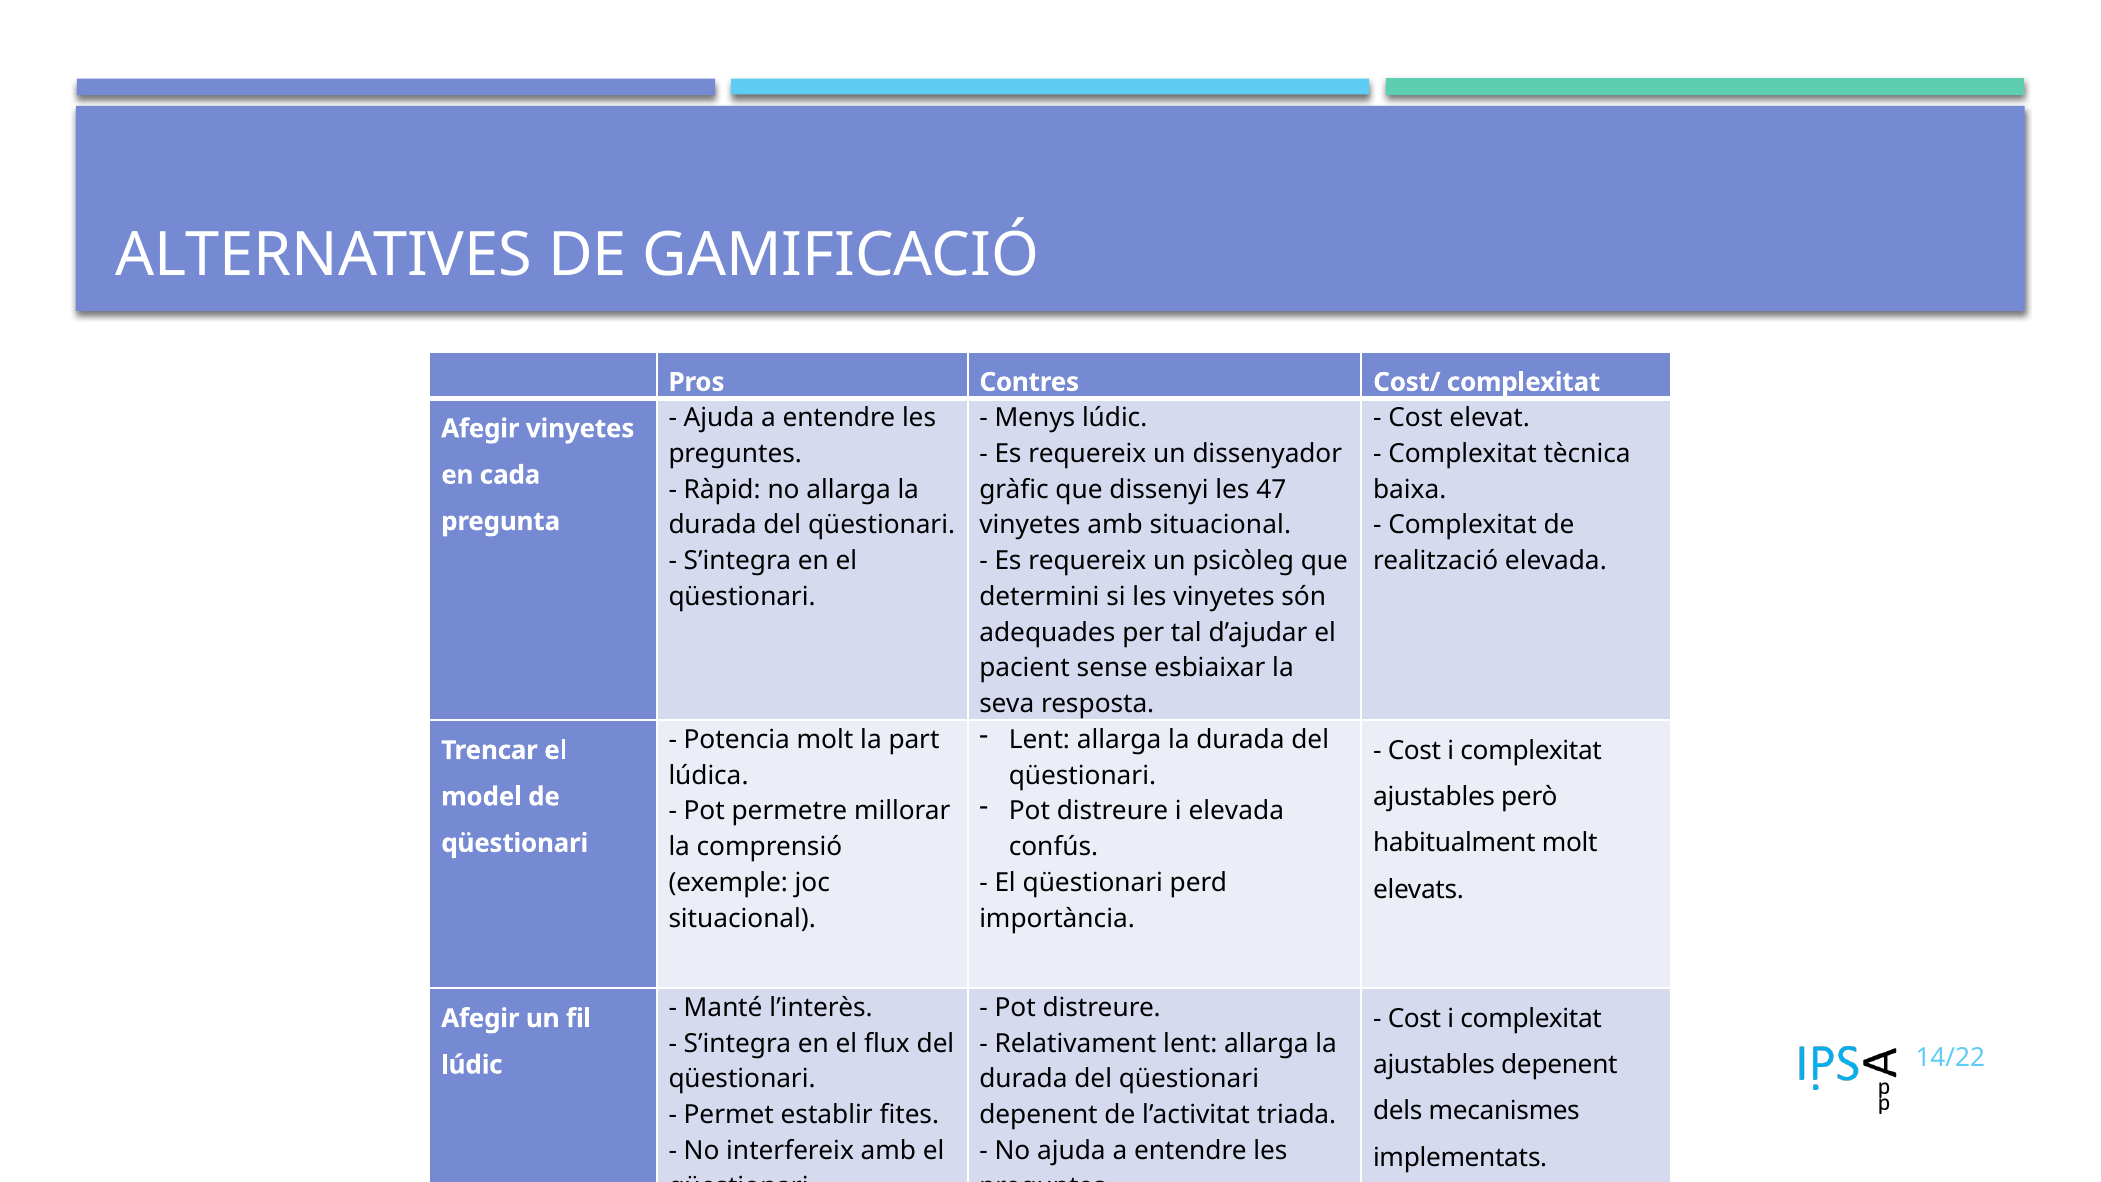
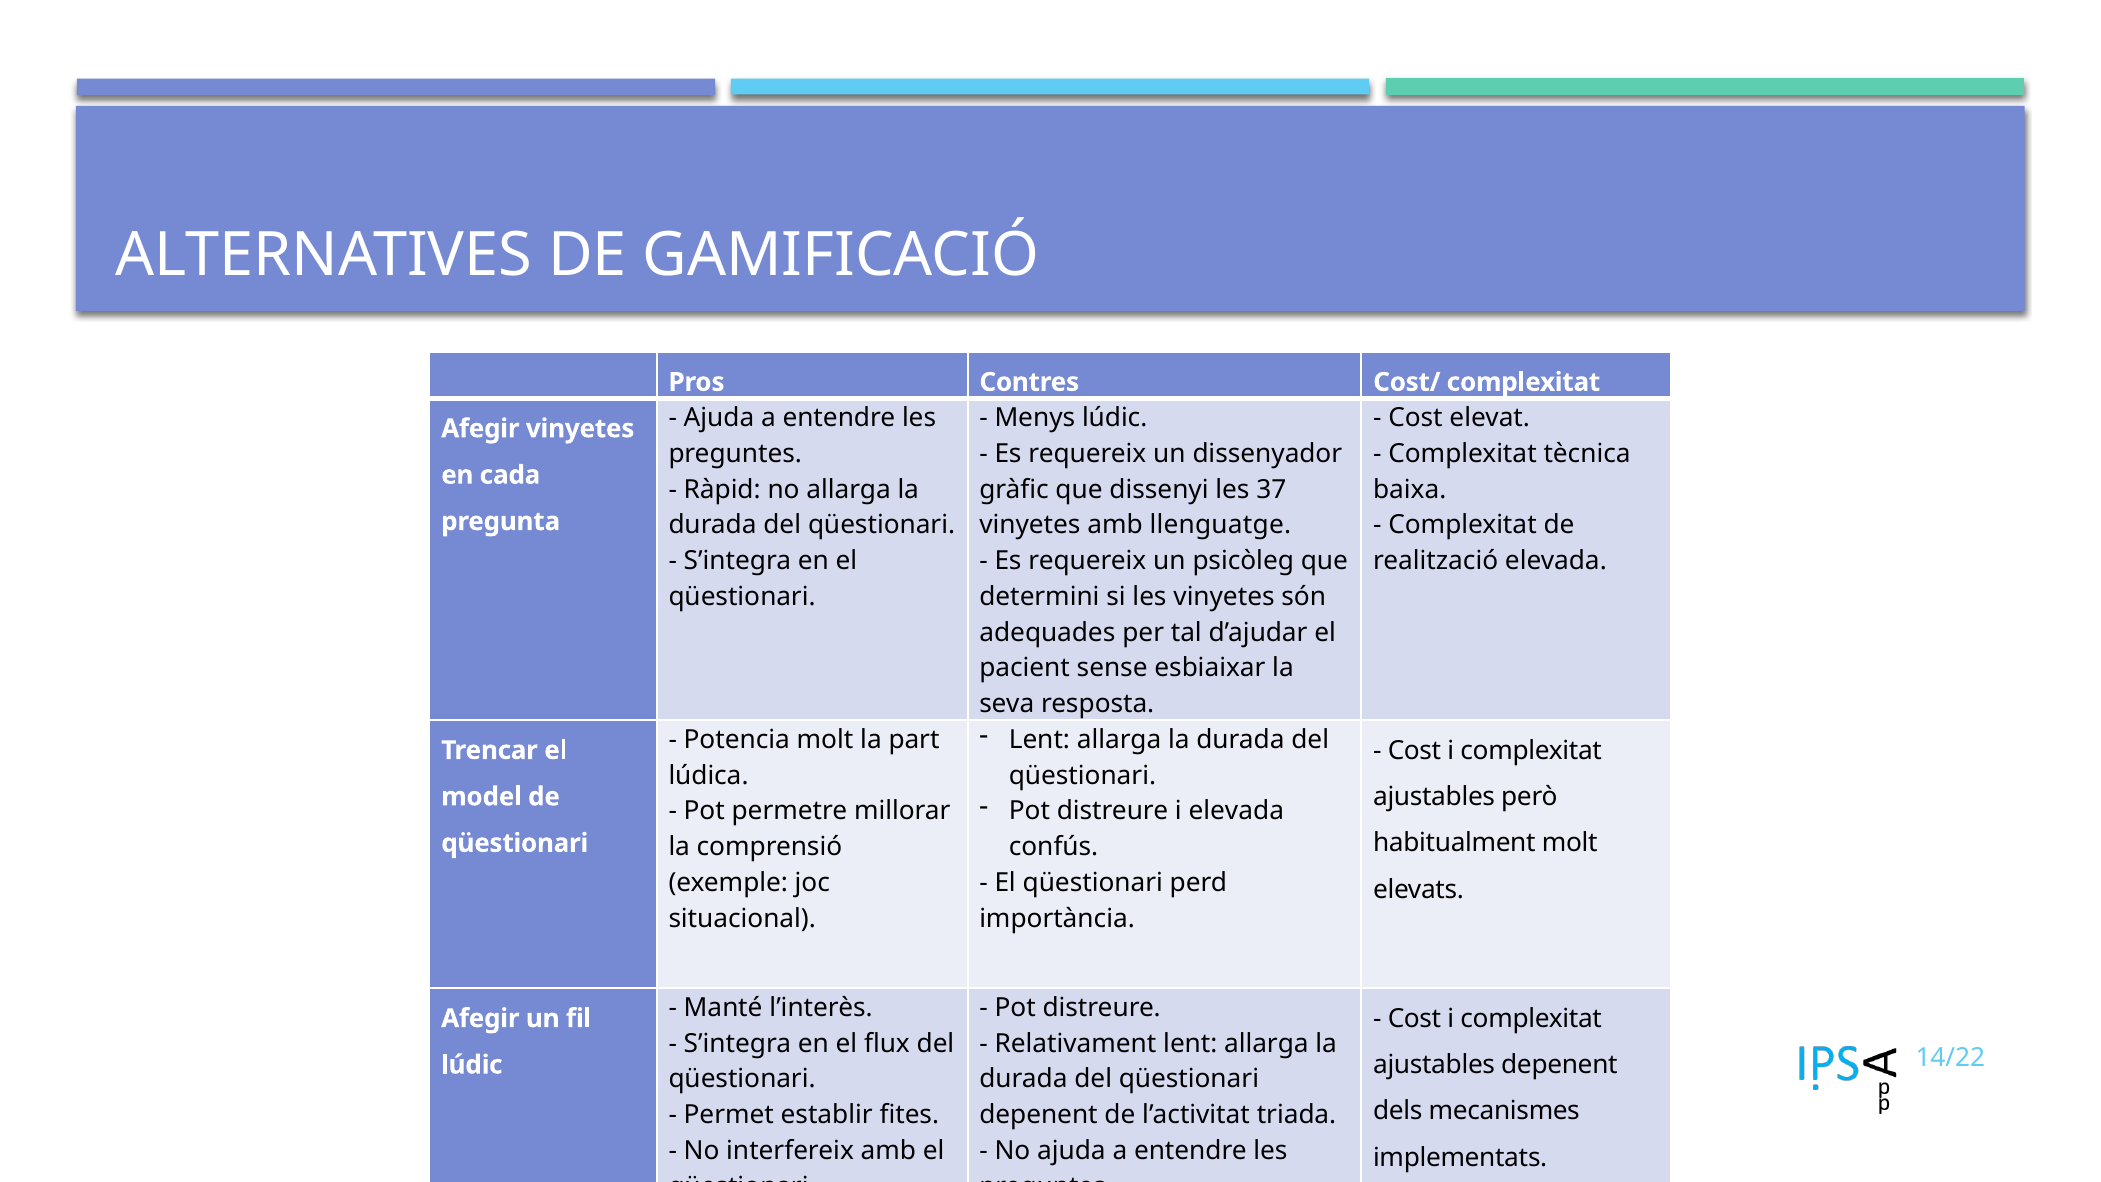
47: 47 -> 37
amb situacional: situacional -> llenguatge
